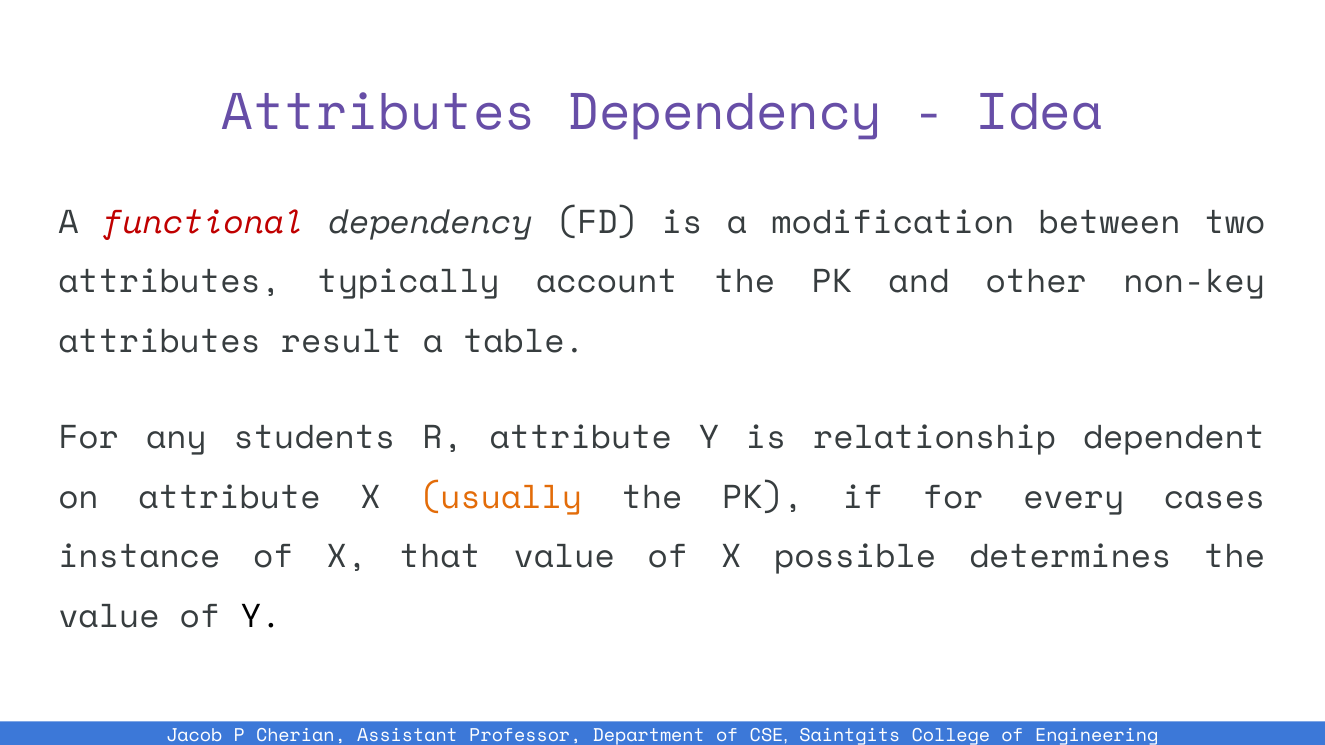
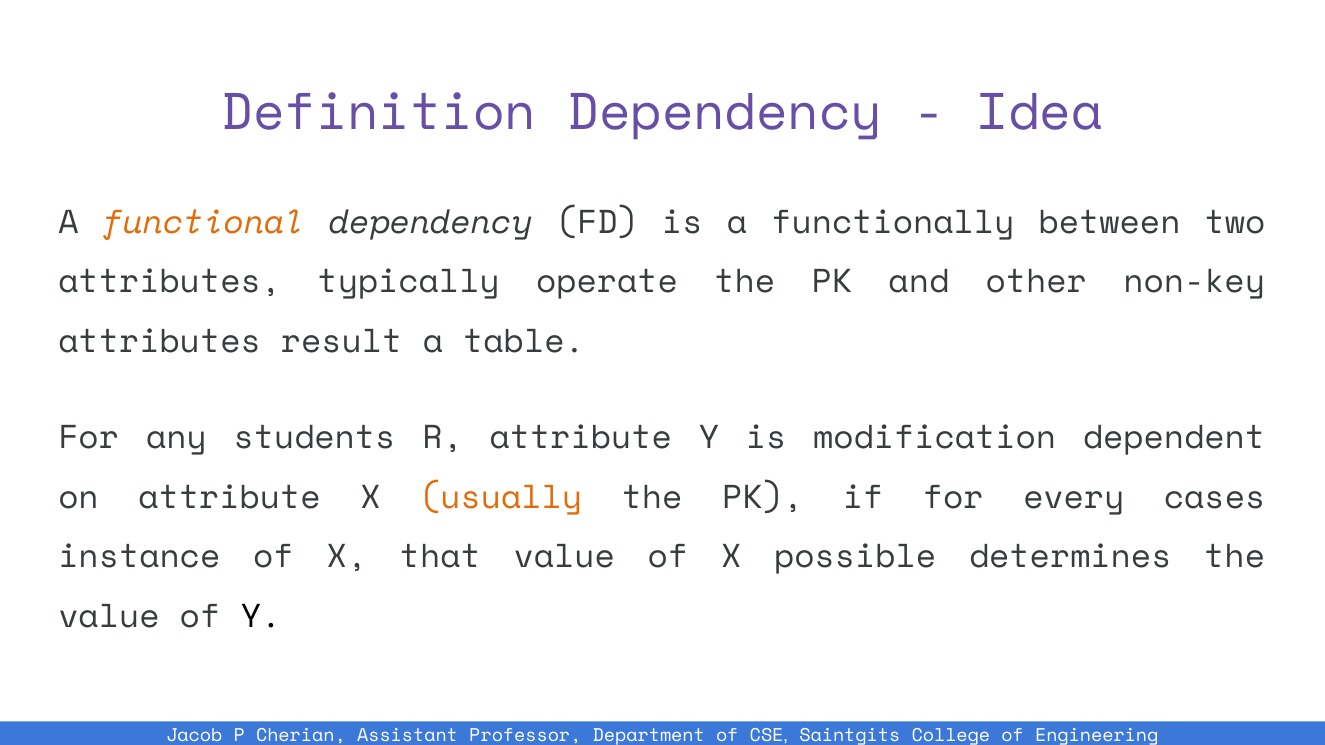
Attributes at (379, 112): Attributes -> Definition
functional colour: red -> orange
modification: modification -> functionally
account: account -> operate
relationship: relationship -> modification
